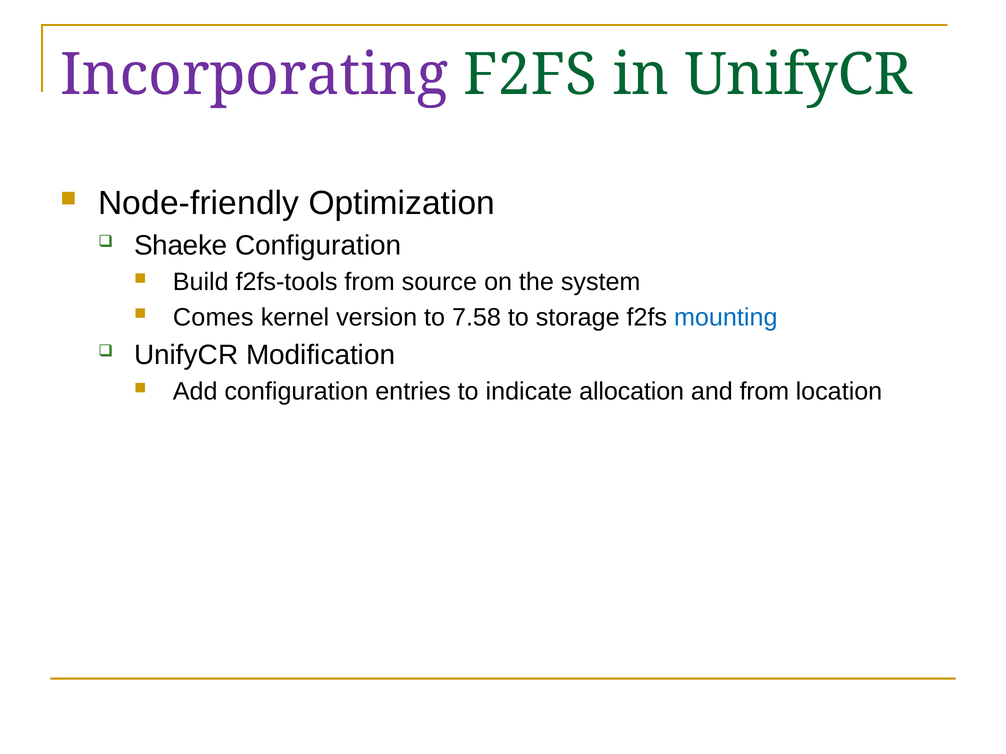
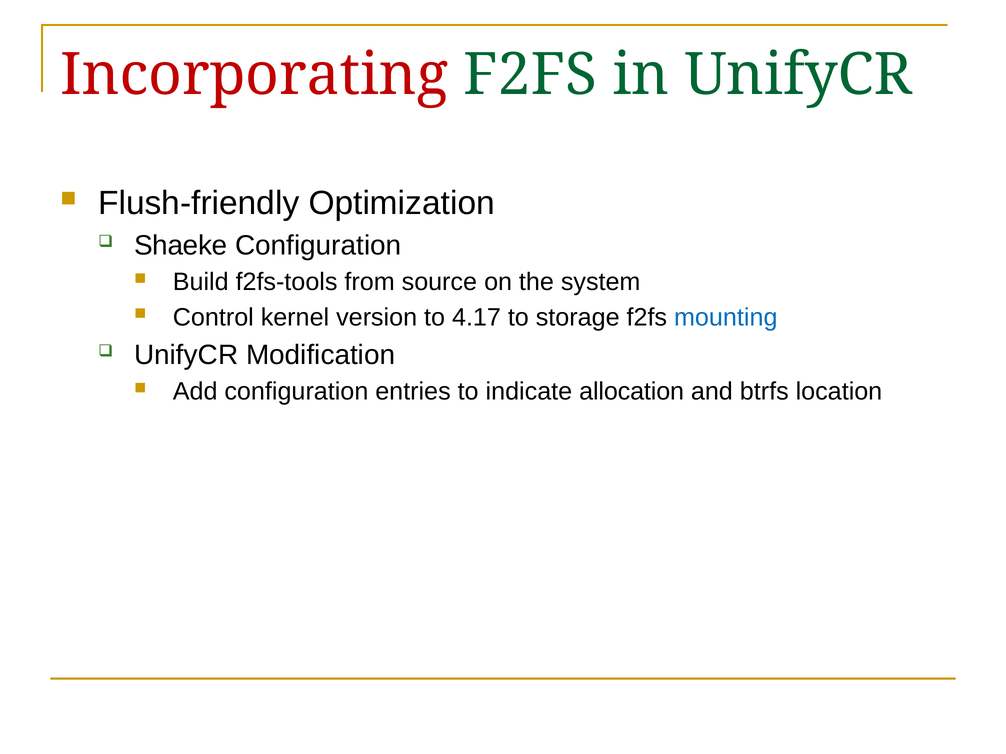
Incorporating colour: purple -> red
Node-friendly: Node-friendly -> Flush-friendly
Comes: Comes -> Control
7.58: 7.58 -> 4.17
and from: from -> btrfs
